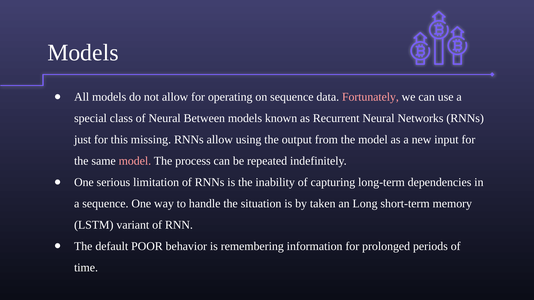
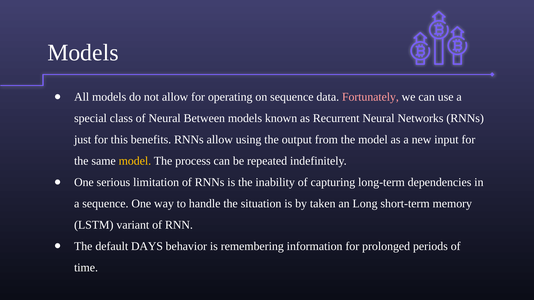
missing: missing -> benefits
model at (135, 161) colour: pink -> yellow
POOR: POOR -> DAYS
